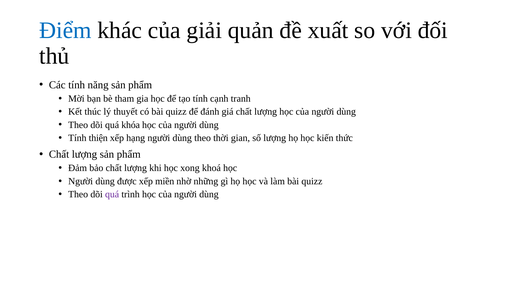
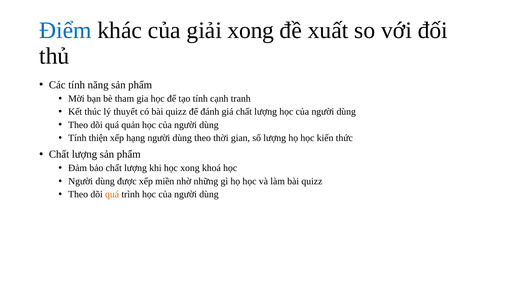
giải quản: quản -> xong
khóa: khóa -> quản
quá at (112, 194) colour: purple -> orange
